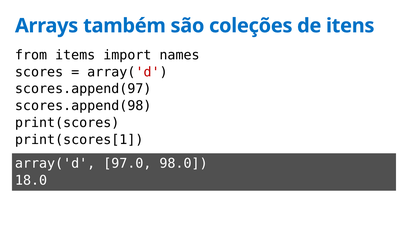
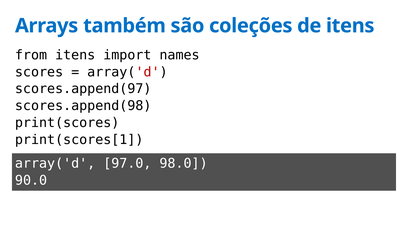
from items: items -> itens
18.0: 18.0 -> 90.0
